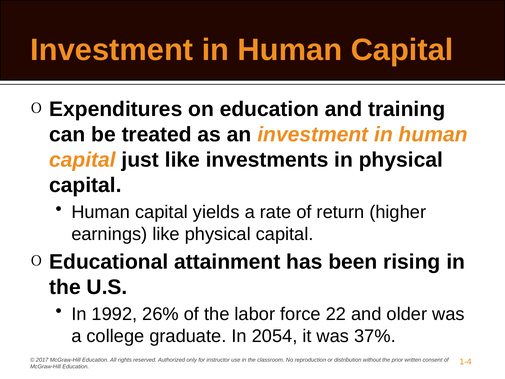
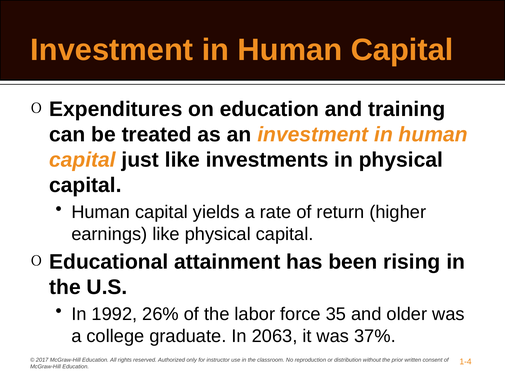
22: 22 -> 35
2054: 2054 -> 2063
